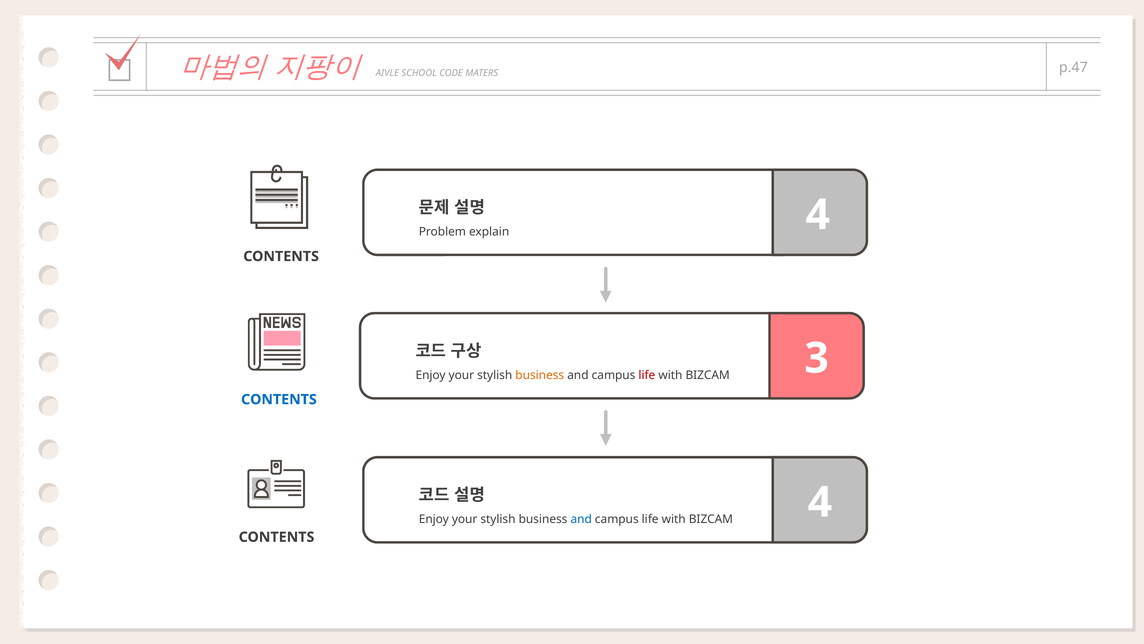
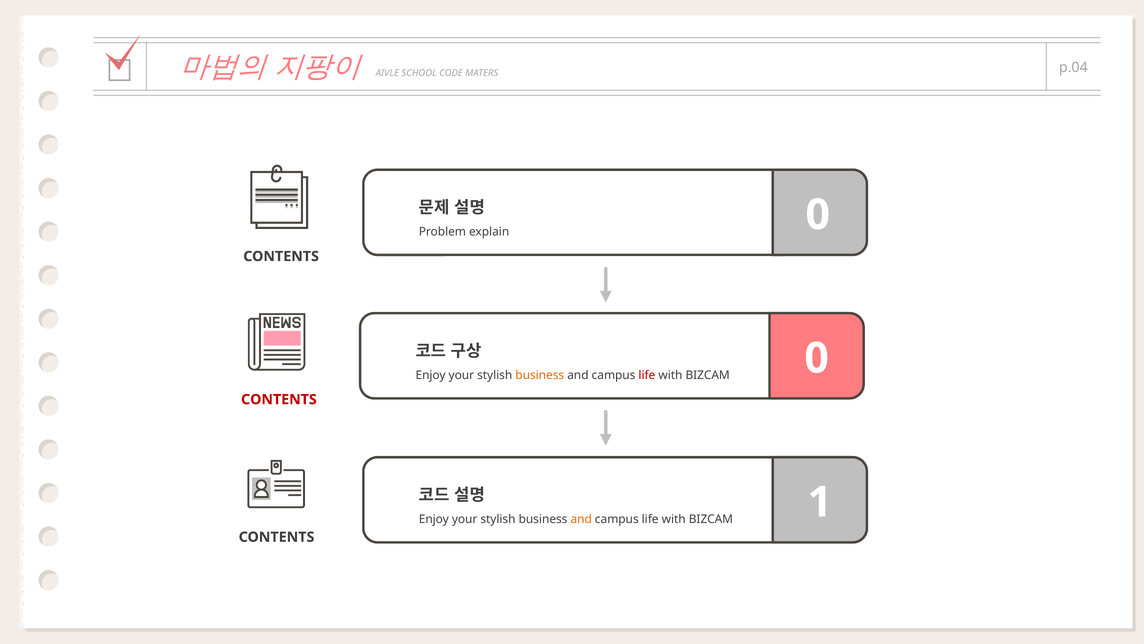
p.47: p.47 -> p.04
explain 4: 4 -> 0
BIZCAM 3: 3 -> 0
CONTENTS at (279, 399) colour: blue -> red
and at (581, 519) colour: blue -> orange
BIZCAM 4: 4 -> 1
